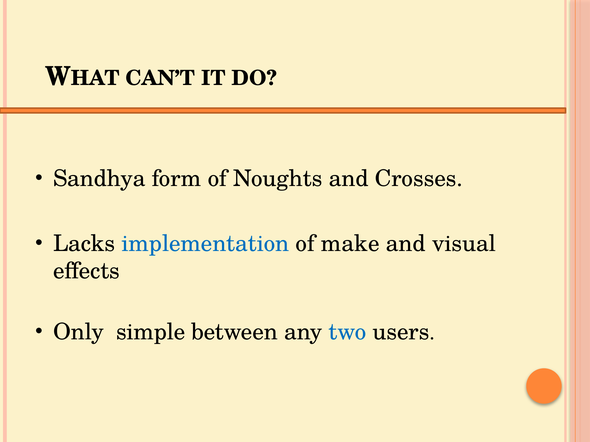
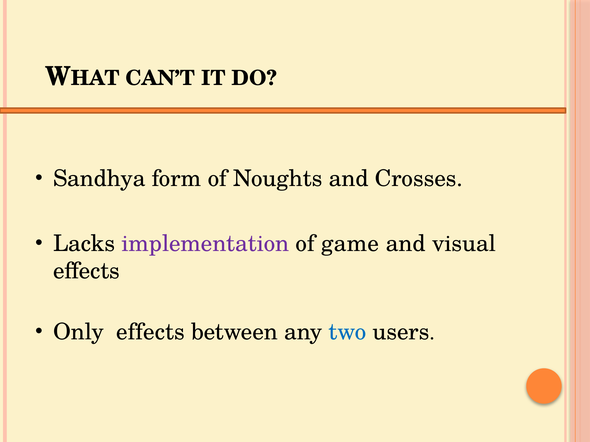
implementation colour: blue -> purple
make: make -> game
Only simple: simple -> effects
